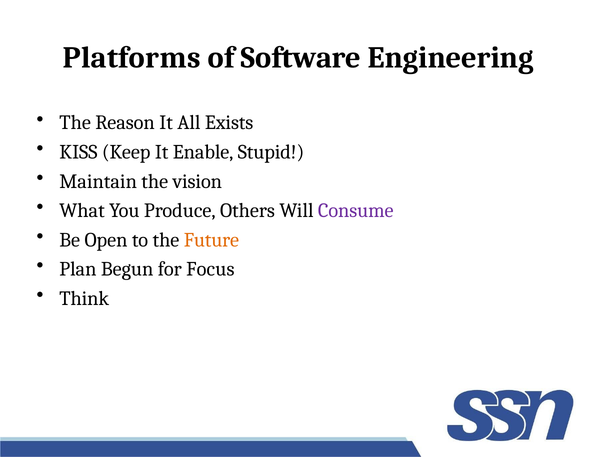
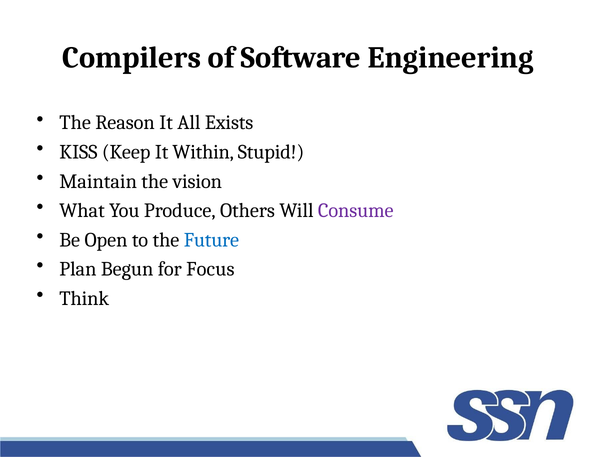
Platforms: Platforms -> Compilers
Enable: Enable -> Within
Future colour: orange -> blue
